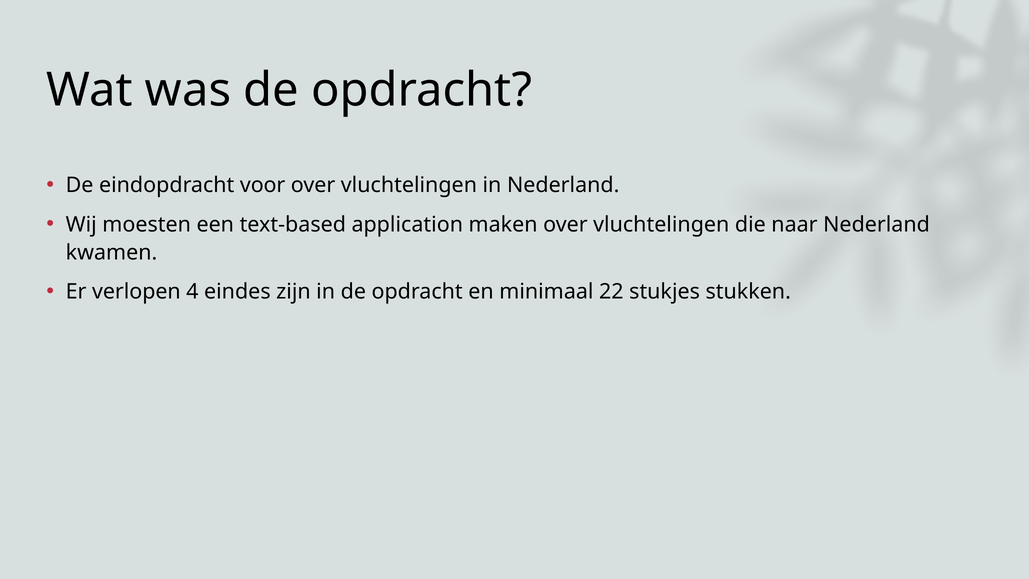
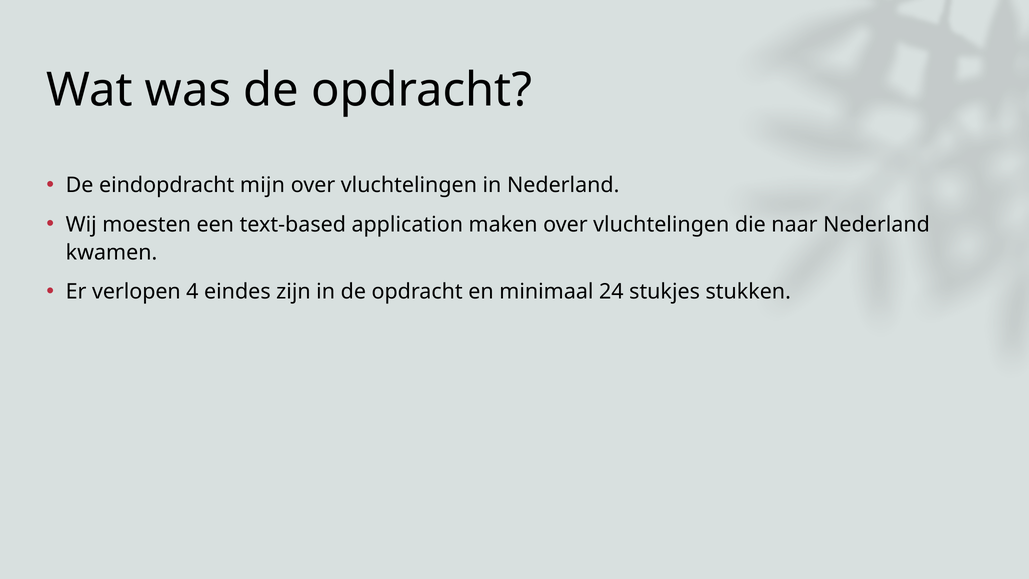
voor: voor -> mijn
22: 22 -> 24
